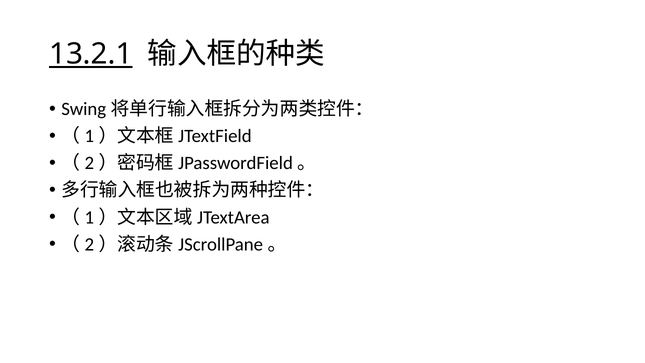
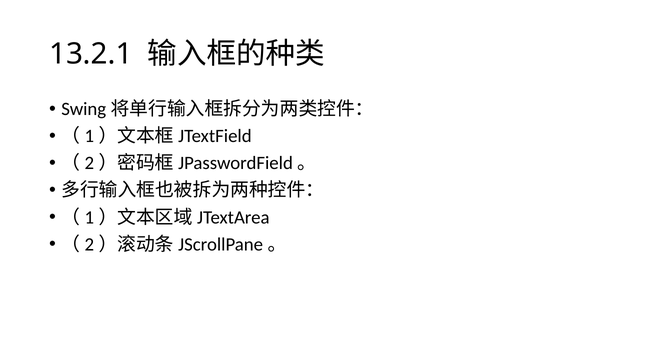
13.2.1 underline: present -> none
